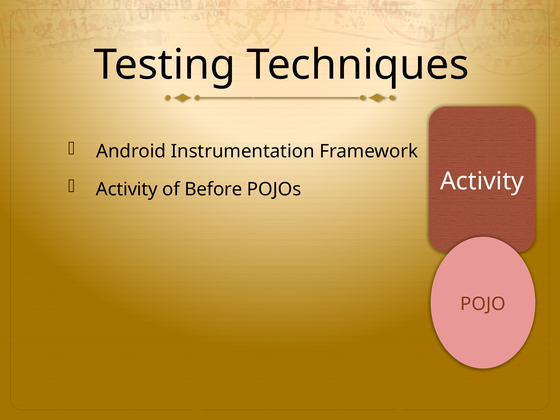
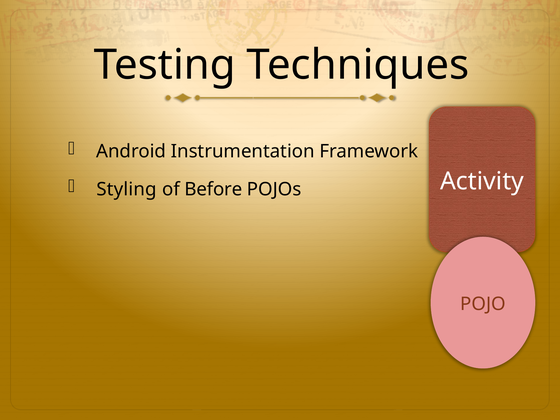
Activity at (127, 189): Activity -> Styling
